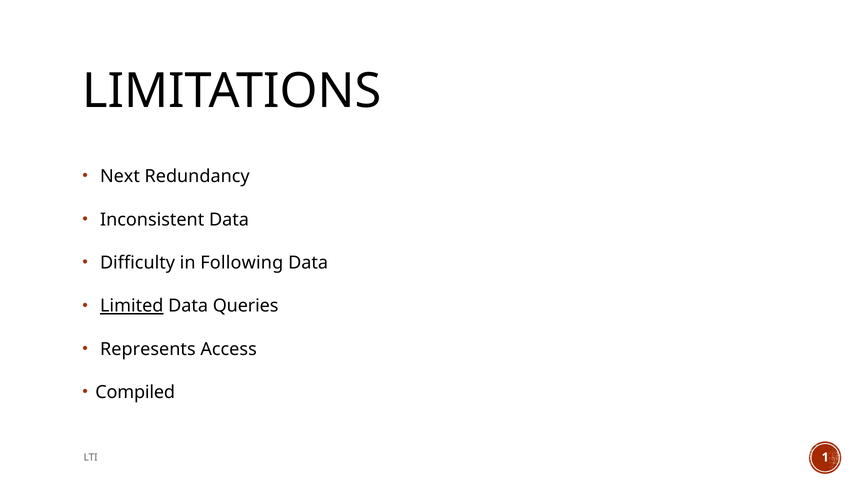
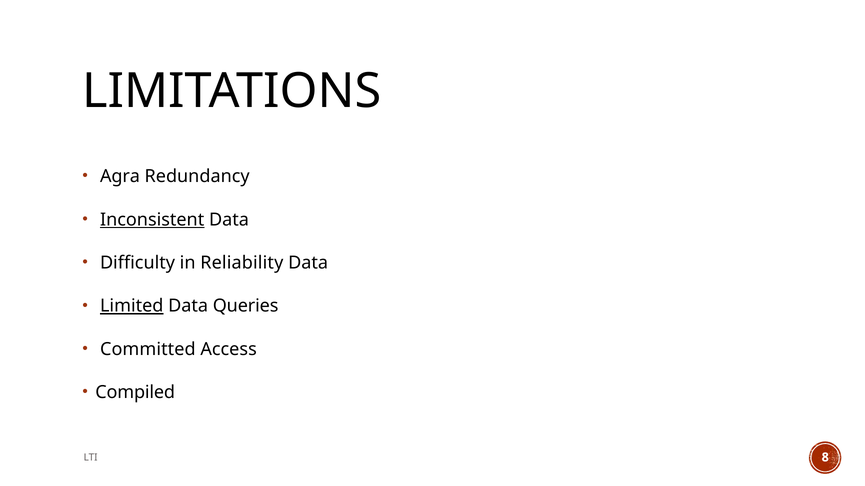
Next: Next -> Agra
Inconsistent underline: none -> present
Following: Following -> Reliability
Represents: Represents -> Committed
1: 1 -> 8
